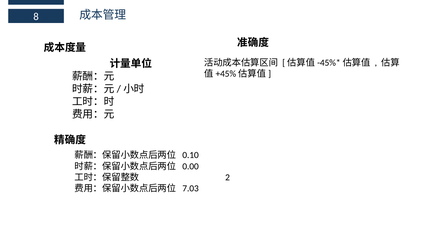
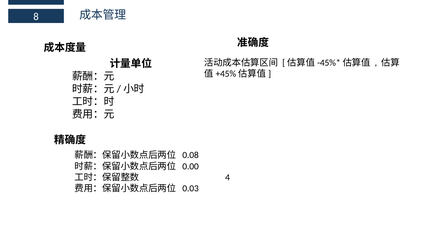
0.10: 0.10 -> 0.08
2: 2 -> 4
7.03: 7.03 -> 0.03
